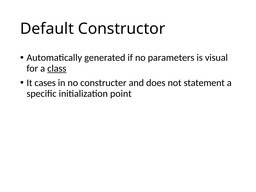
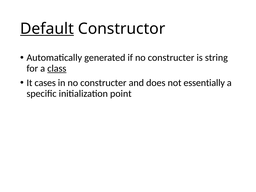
Default underline: none -> present
if no parameters: parameters -> constructer
visual: visual -> string
statement: statement -> essentially
